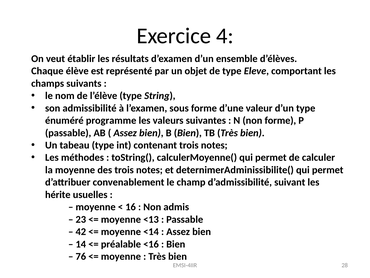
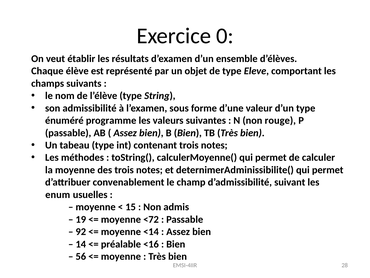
4: 4 -> 0
non forme: forme -> rouge
hérite: hérite -> enum
16: 16 -> 15
23: 23 -> 19
<13: <13 -> <72
42: 42 -> 92
76: 76 -> 56
